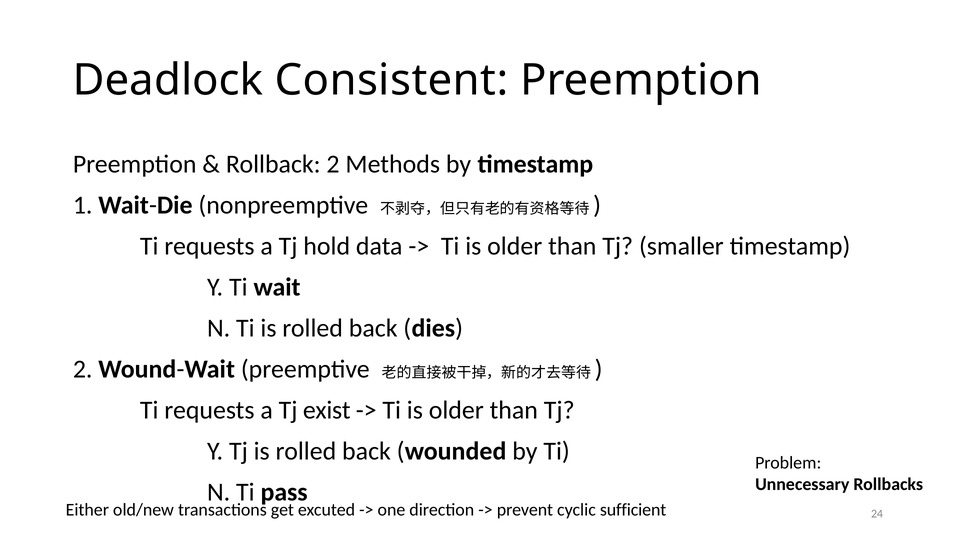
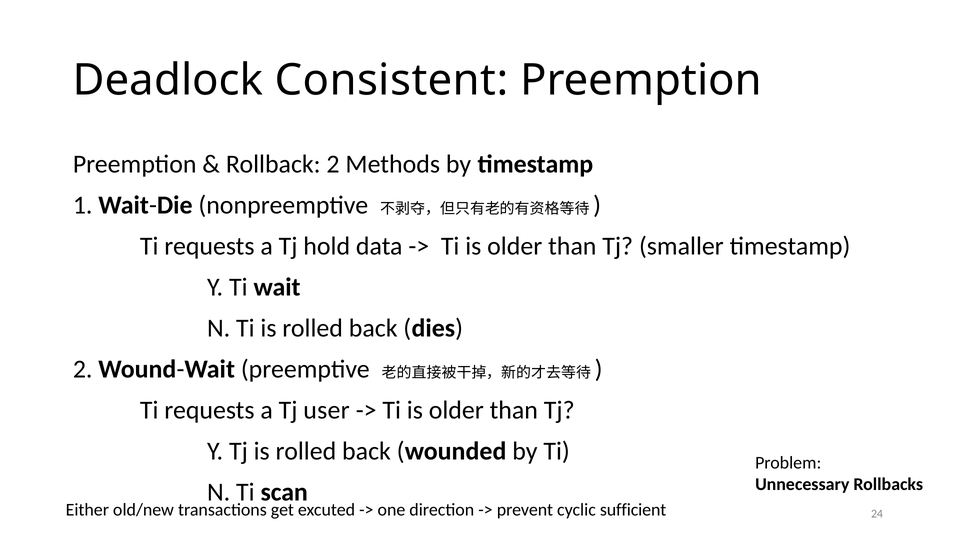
exist: exist -> user
pass: pass -> scan
